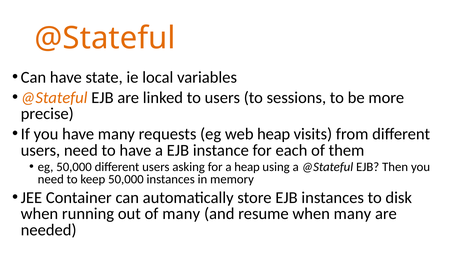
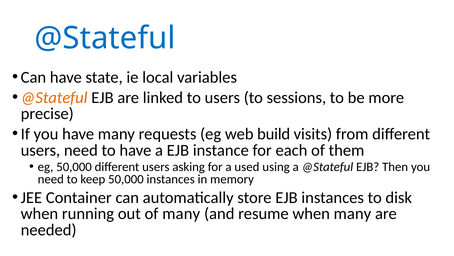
@Stateful at (105, 38) colour: orange -> blue
web heap: heap -> build
a heap: heap -> used
